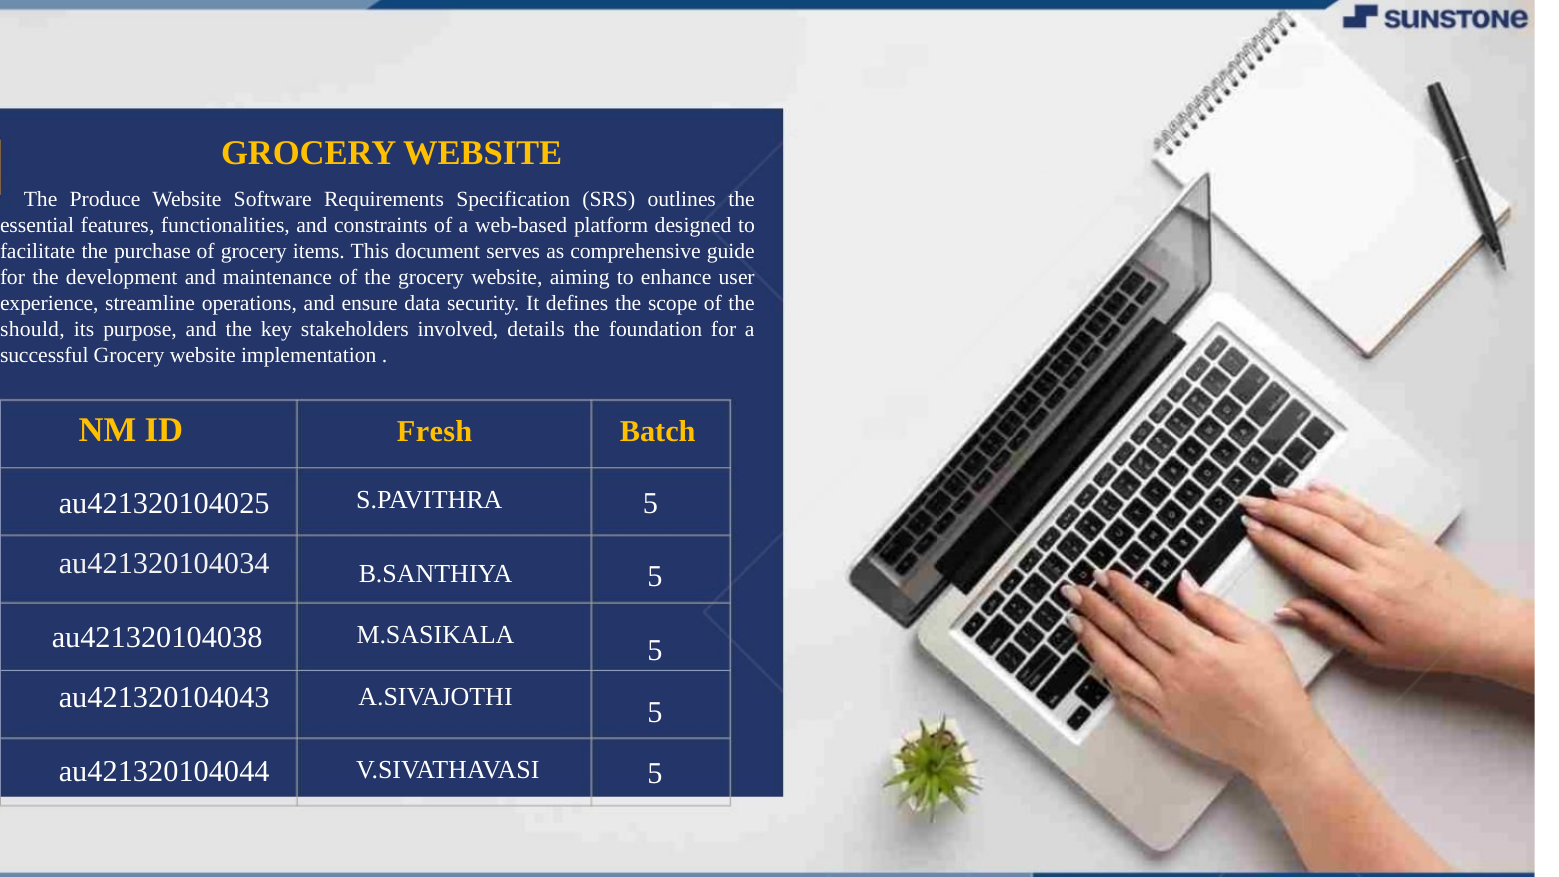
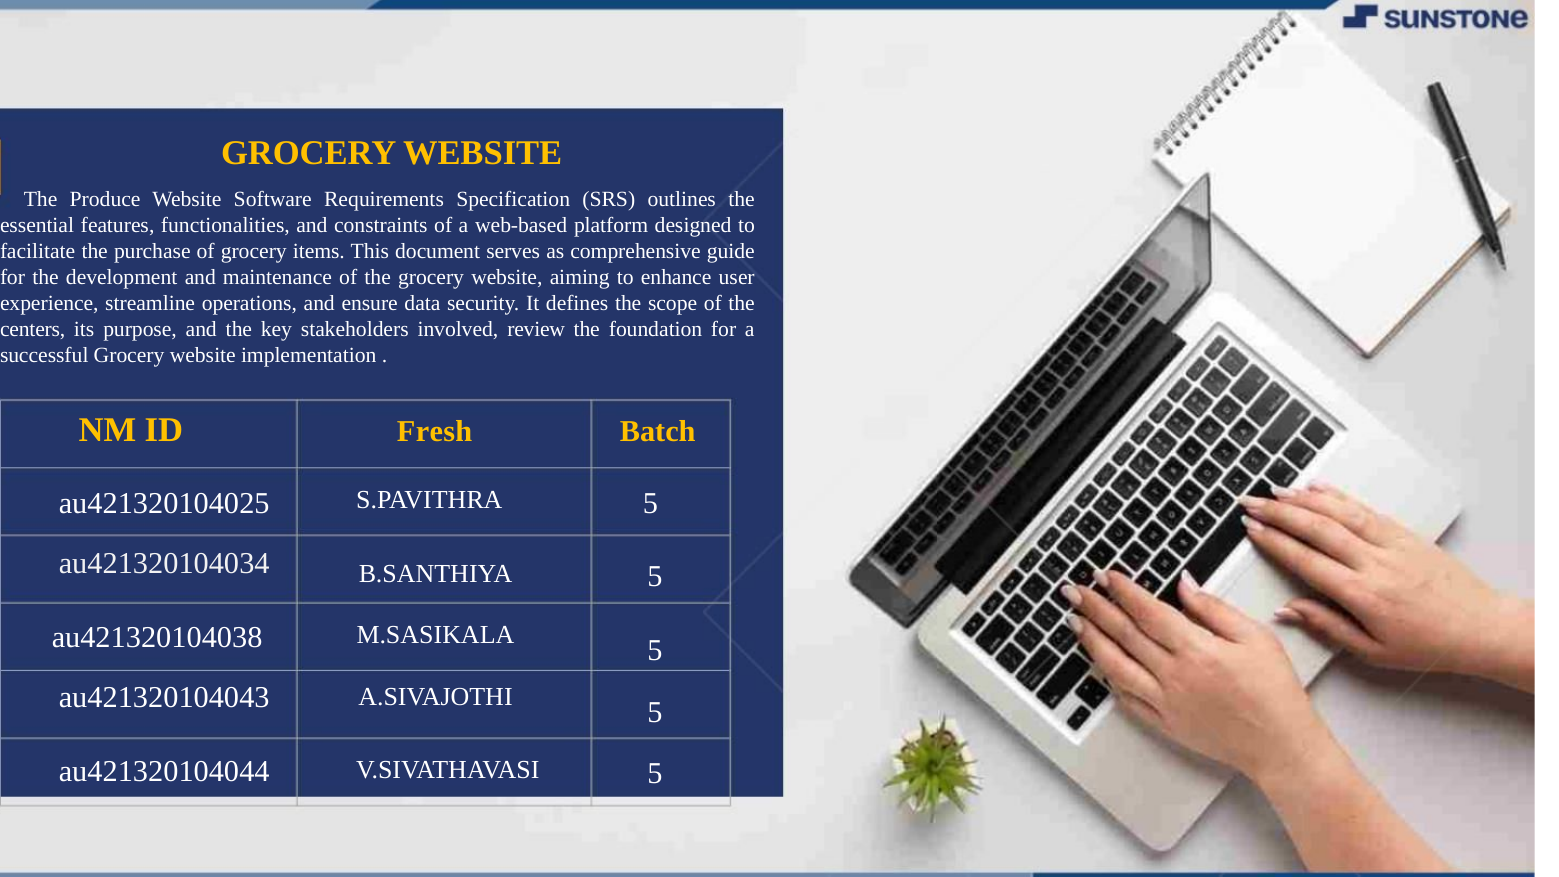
should: should -> centers
details: details -> review
